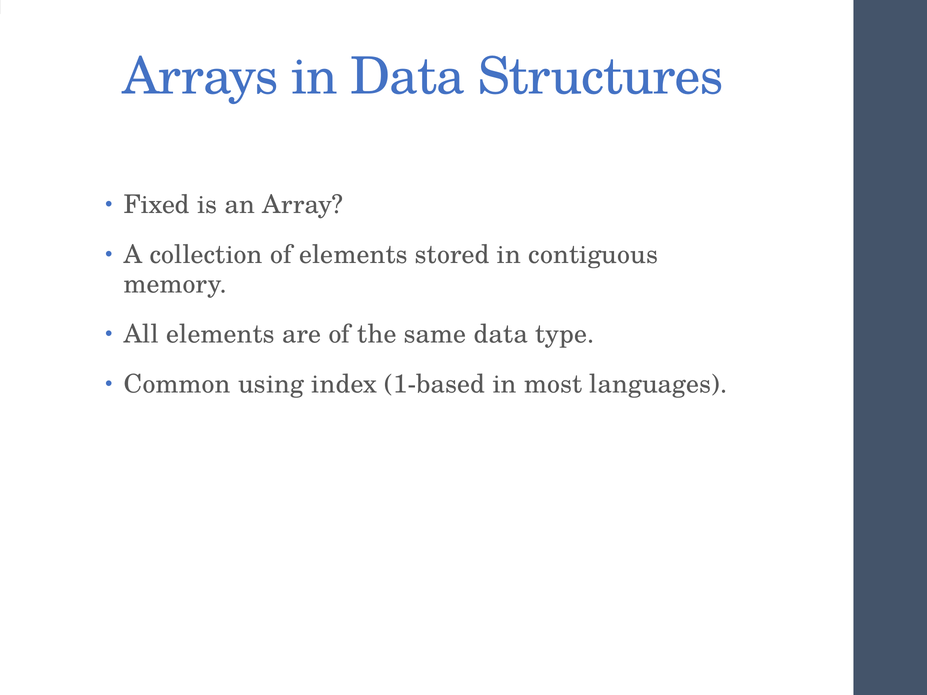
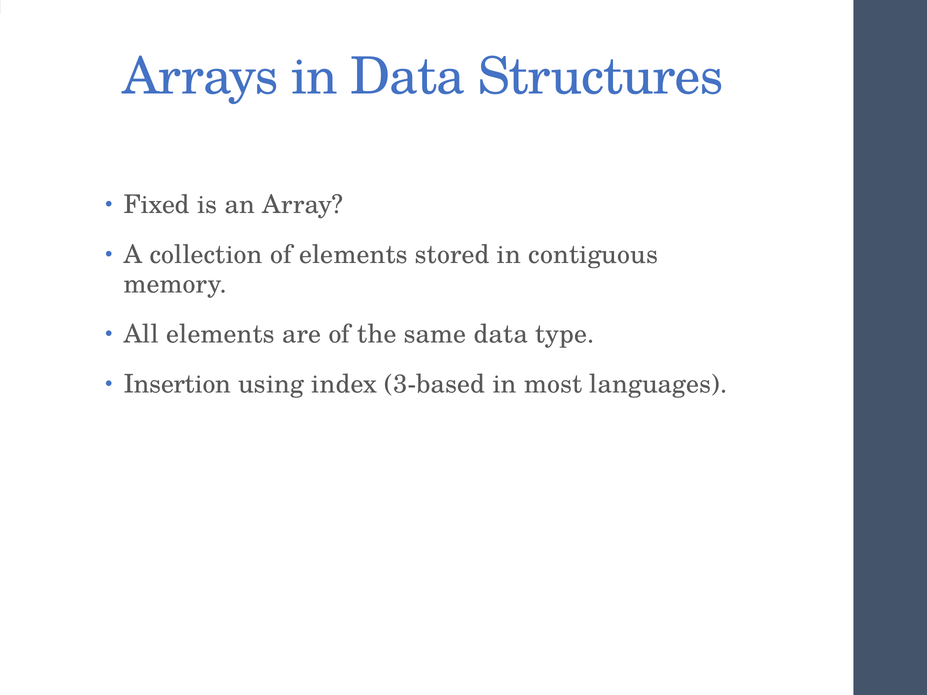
Common: Common -> Insertion
1-based: 1-based -> 3-based
